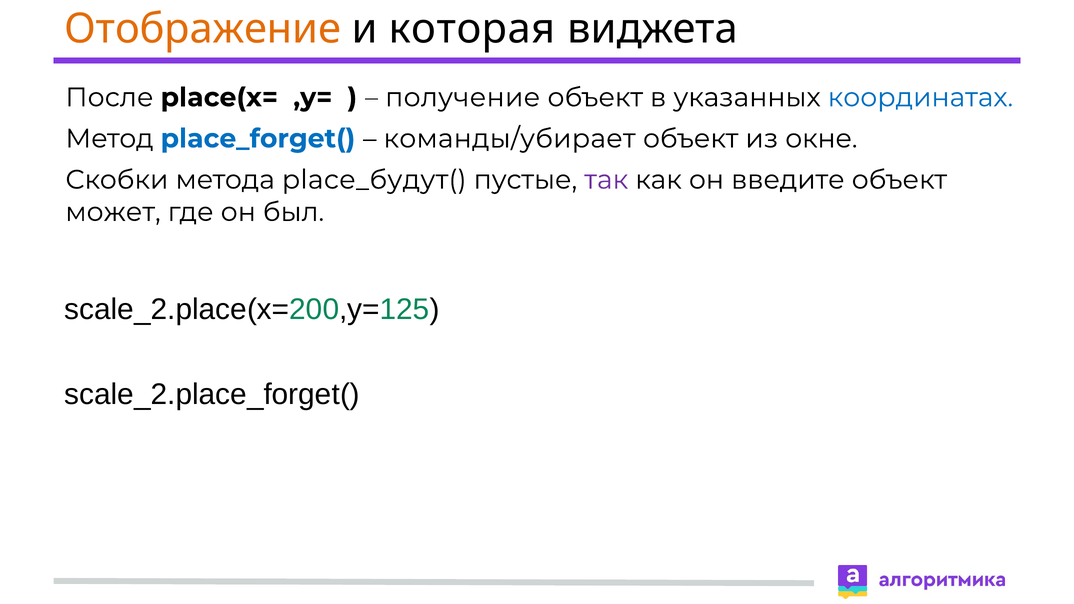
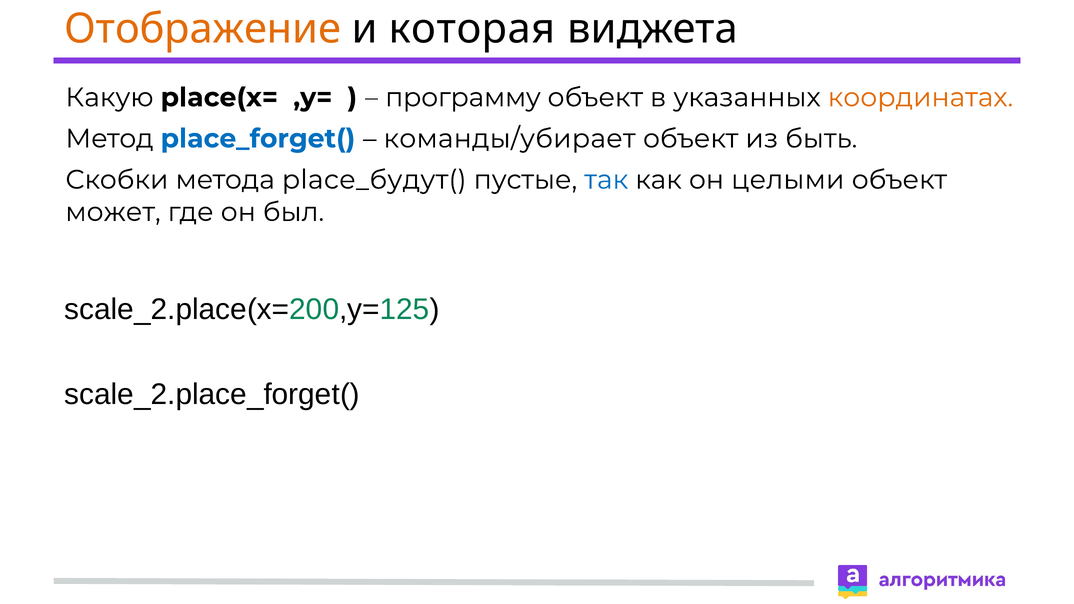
После: После -> Какую
получение: получение -> программу
координатах colour: blue -> orange
окне: окне -> быть
так colour: purple -> blue
введите: введите -> целыми
